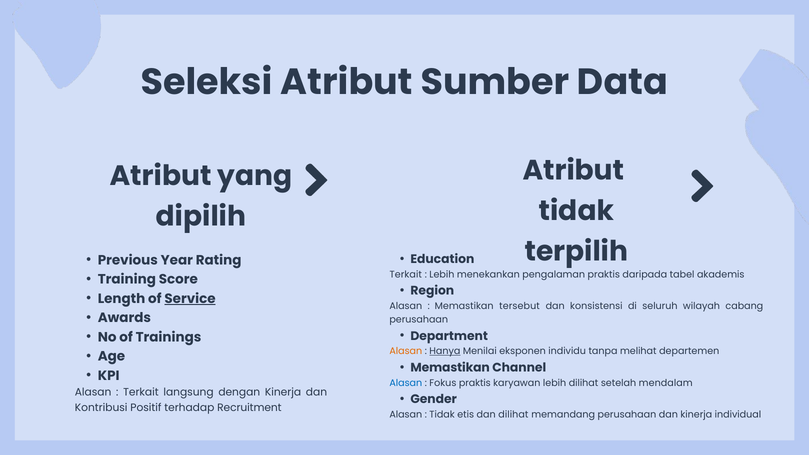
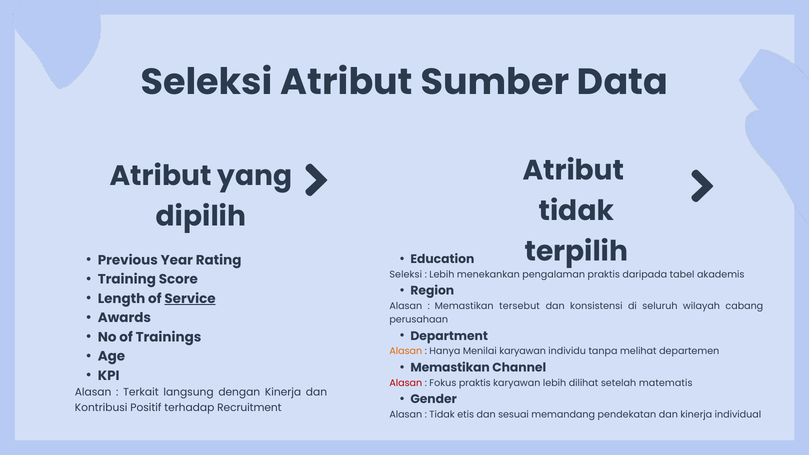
Terkait at (406, 275): Terkait -> Seleksi
Hanya underline: present -> none
Menilai eksponen: eksponen -> karyawan
Alasan at (406, 383) colour: blue -> red
mendalam: mendalam -> matematis
dan dilihat: dilihat -> sesuai
memandang perusahaan: perusahaan -> pendekatan
